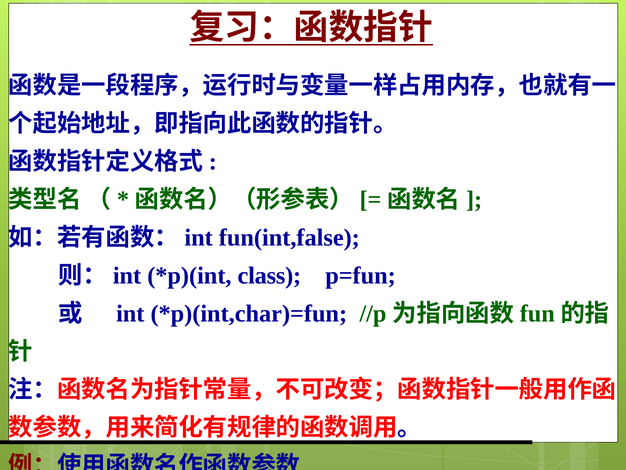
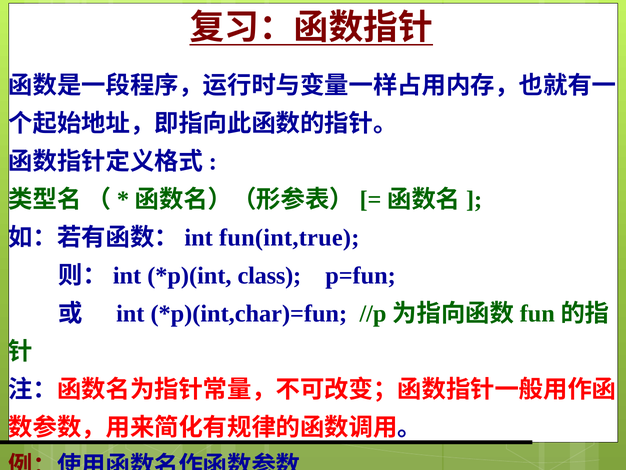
fun(int,false: fun(int,false -> fun(int,true
